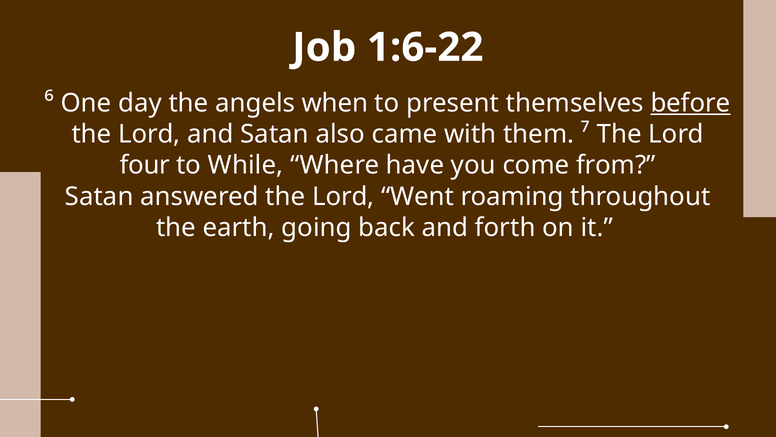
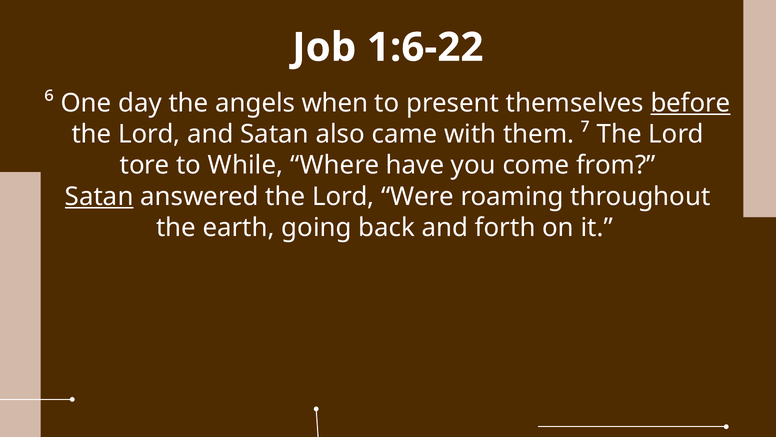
four: four -> tore
Satan at (99, 196) underline: none -> present
Went: Went -> Were
